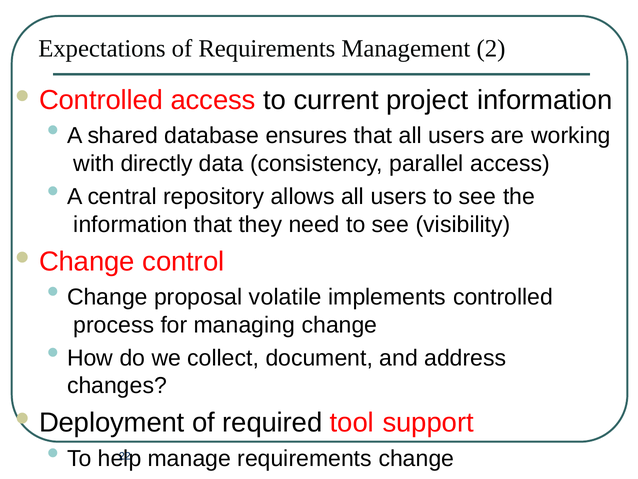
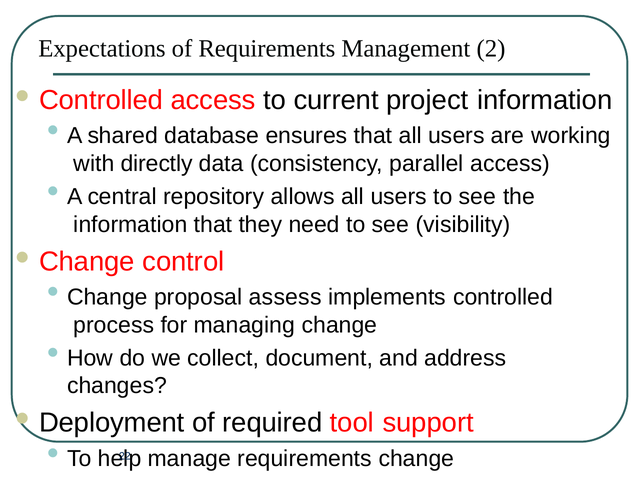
volatile: volatile -> assess
